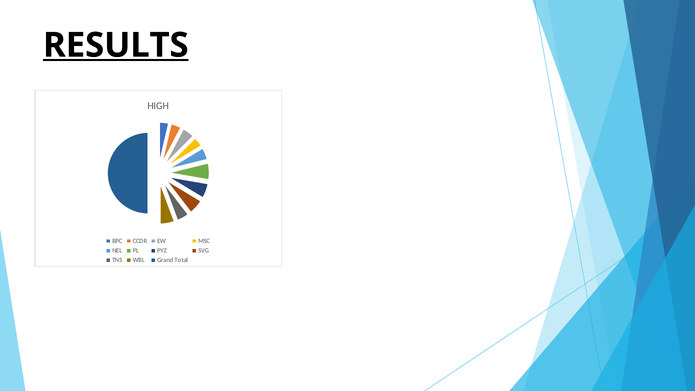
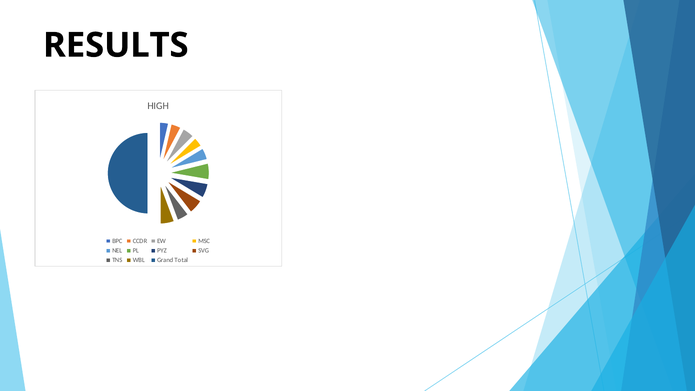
RESULTS underline: present -> none
